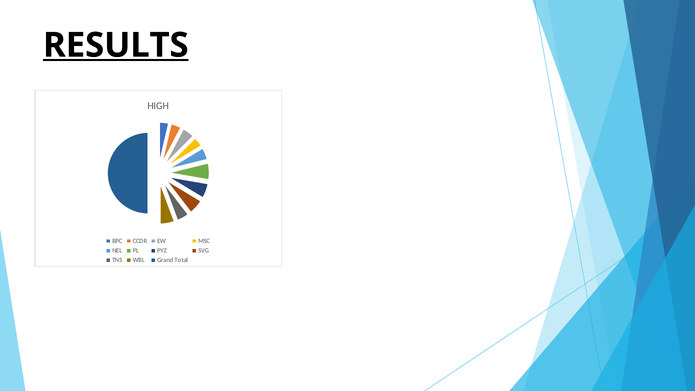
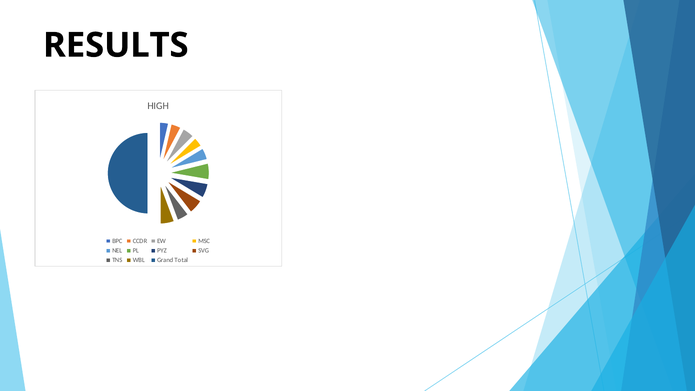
RESULTS underline: present -> none
